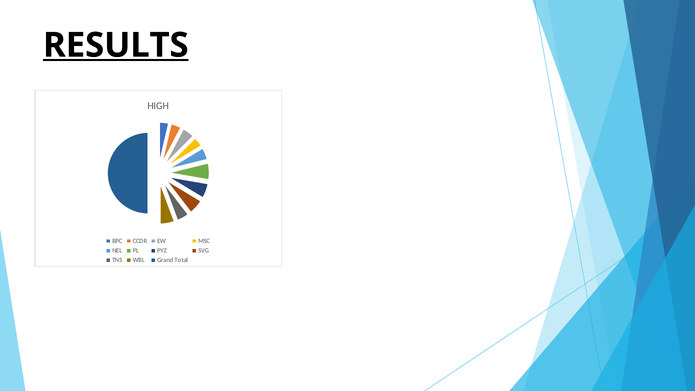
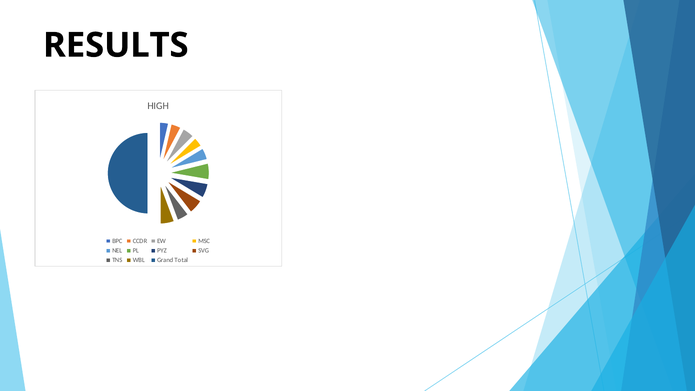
RESULTS underline: present -> none
